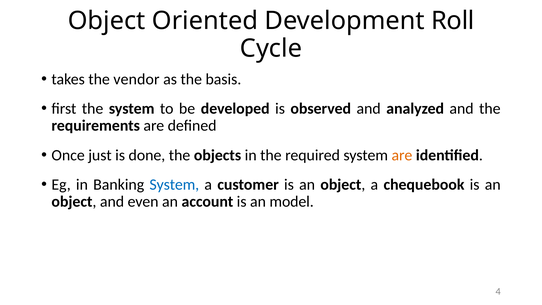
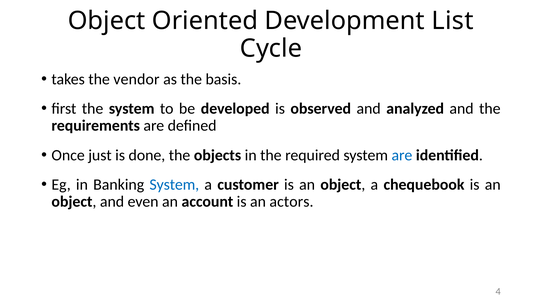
Roll: Roll -> List
are at (402, 155) colour: orange -> blue
model: model -> actors
